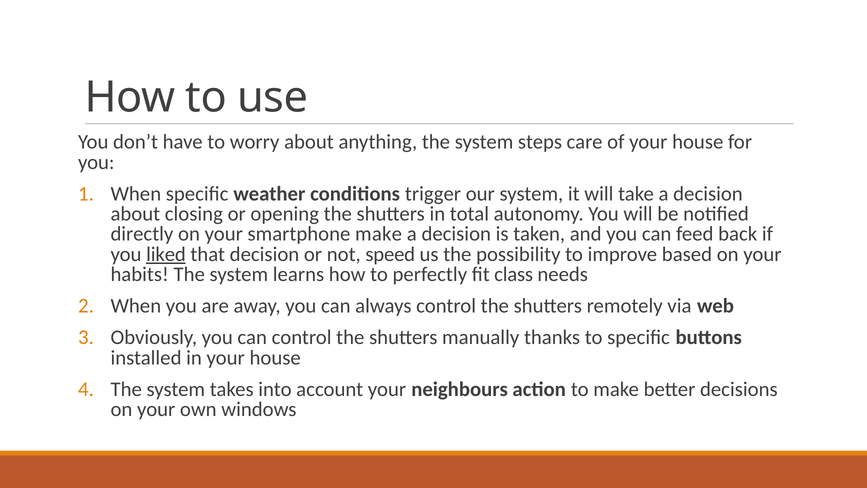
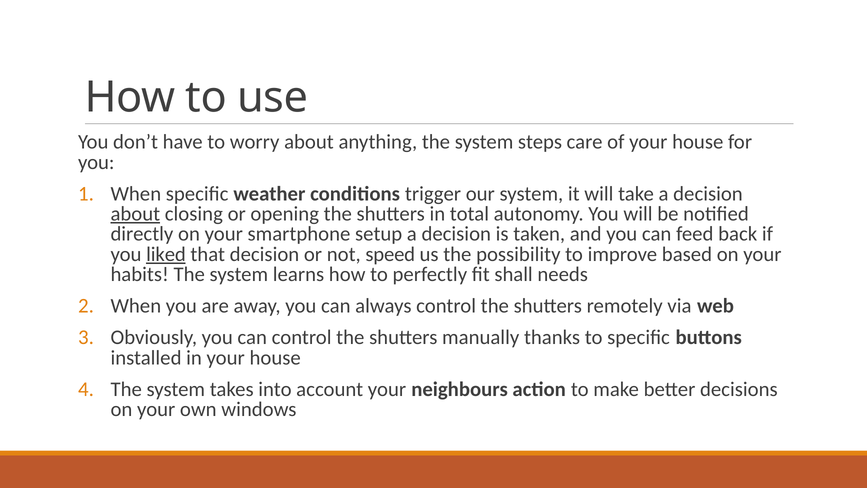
about at (135, 214) underline: none -> present
smartphone make: make -> setup
class: class -> shall
